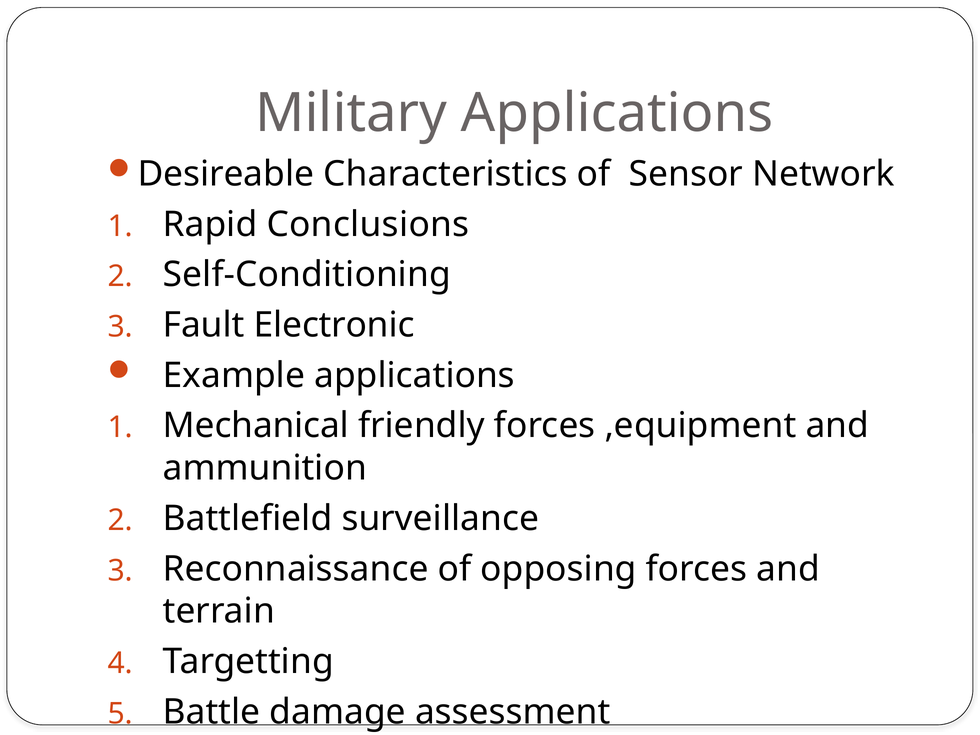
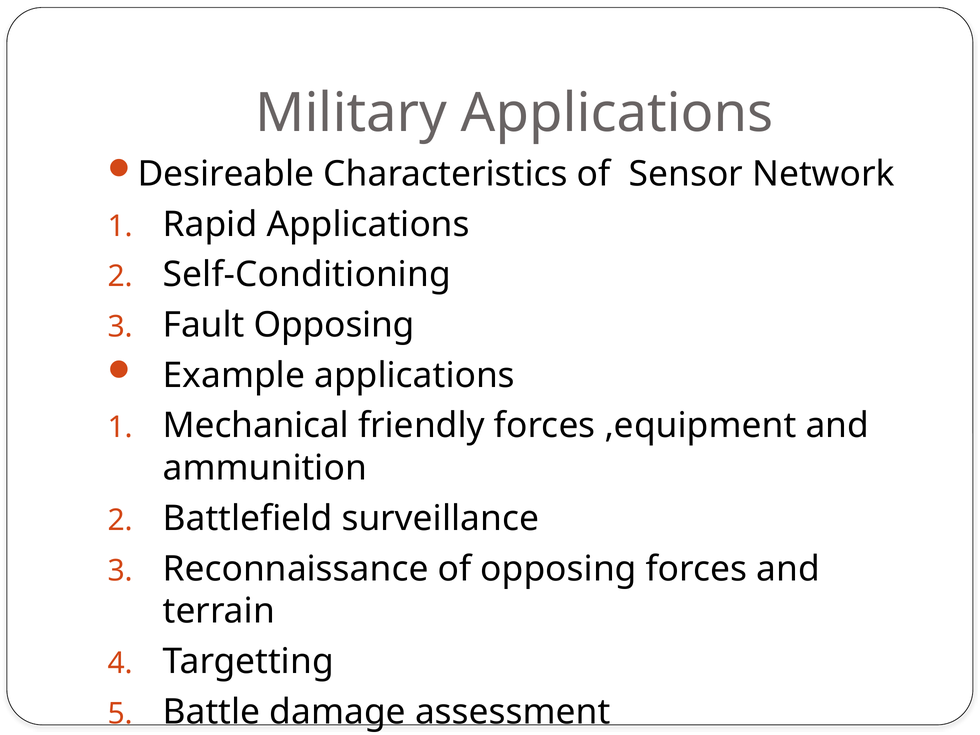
Rapid Conclusions: Conclusions -> Applications
Fault Electronic: Electronic -> Opposing
